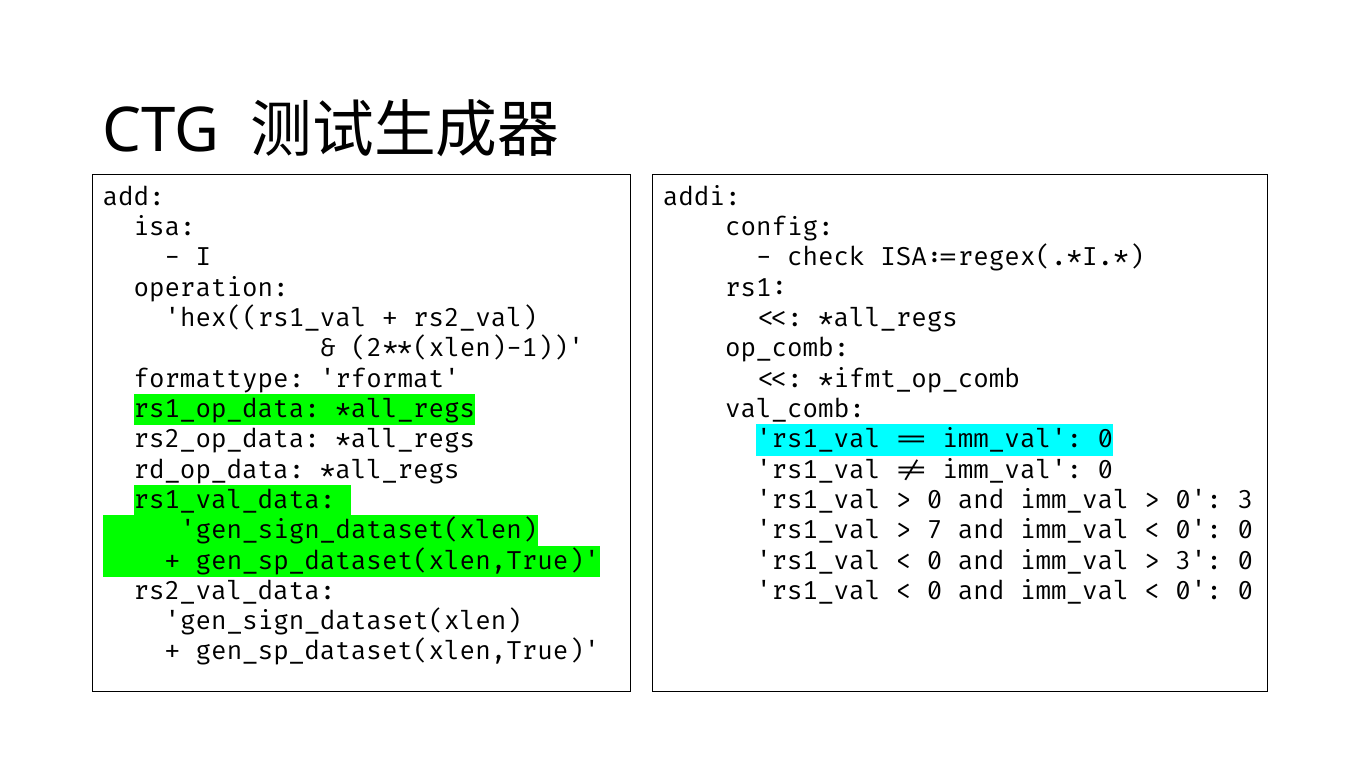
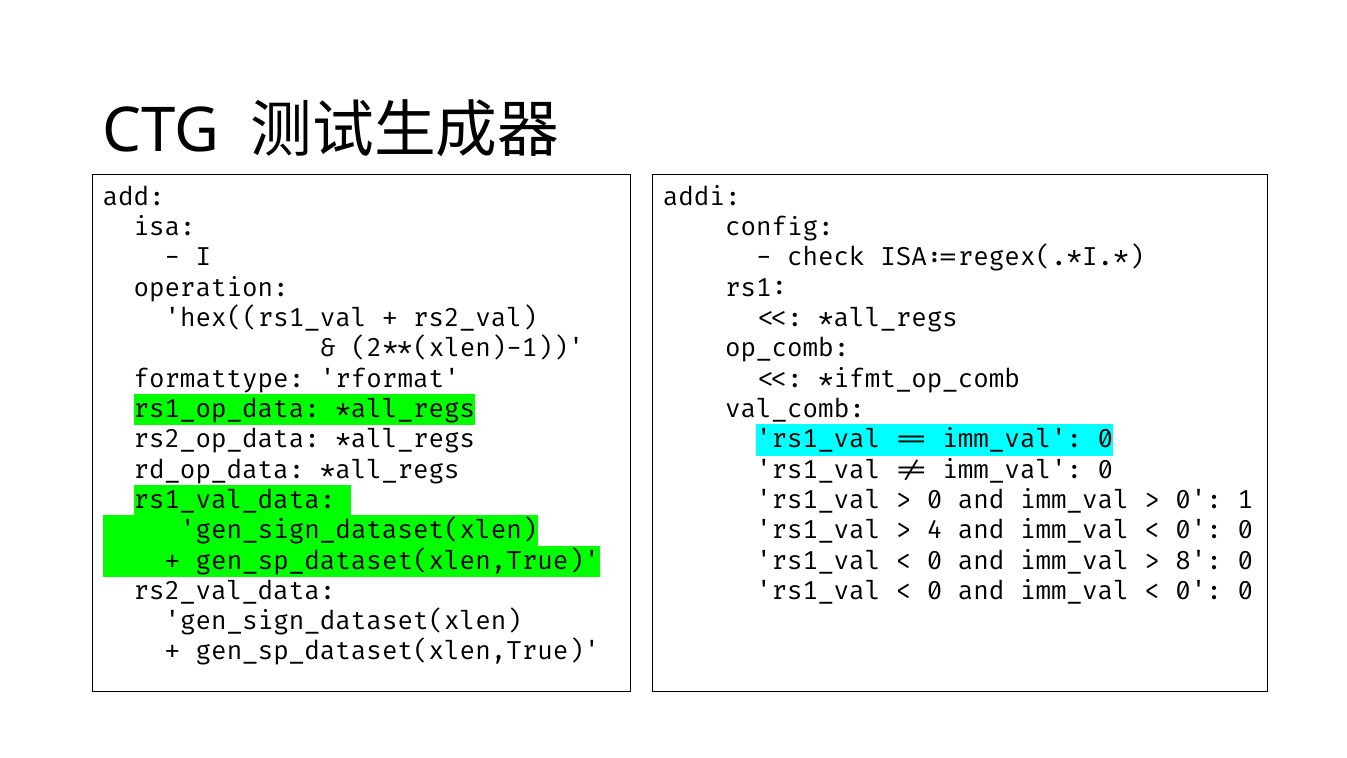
0 3: 3 -> 1
7: 7 -> 4
3 at (1199, 560): 3 -> 8
